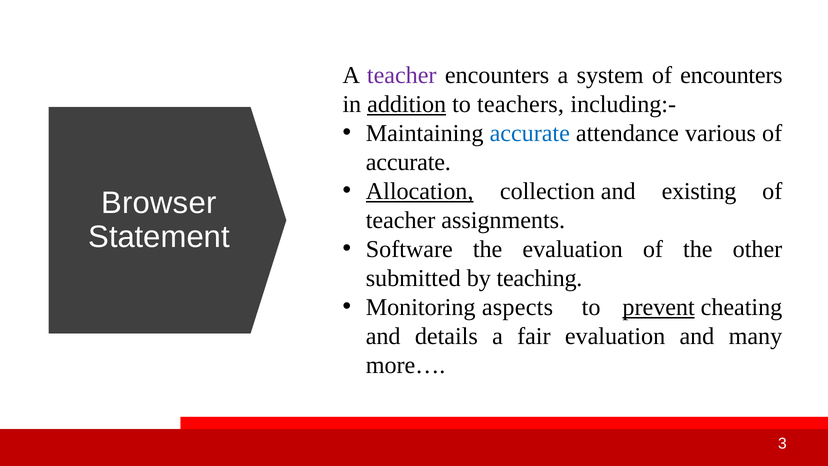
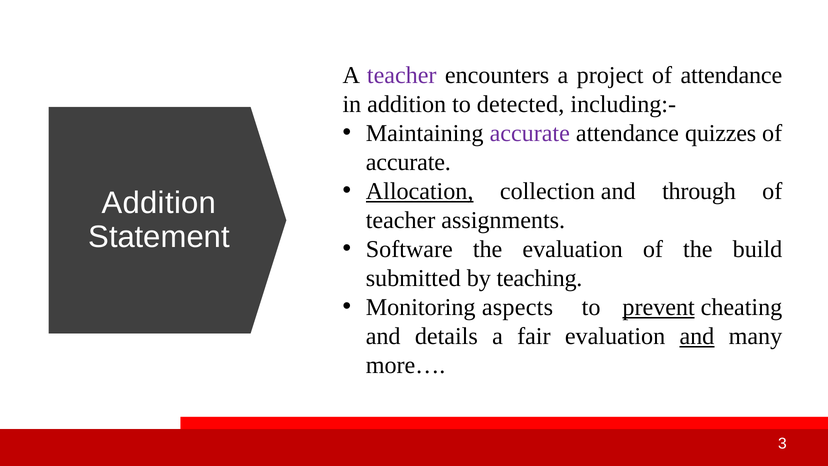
system: system -> project
of encounters: encounters -> attendance
addition at (407, 104) underline: present -> none
teachers: teachers -> detected
accurate at (530, 133) colour: blue -> purple
various: various -> quizzes
existing: existing -> through
Browser at (159, 203): Browser -> Addition
other: other -> build
and at (697, 336) underline: none -> present
